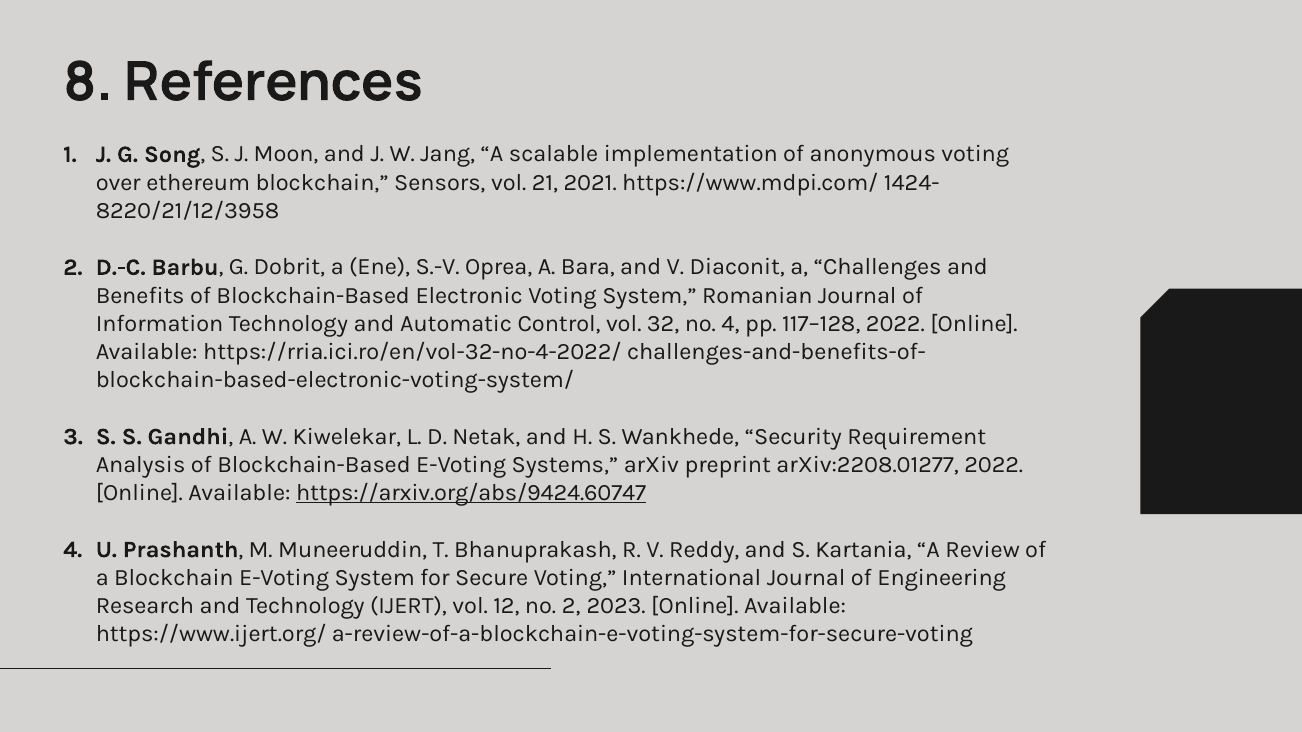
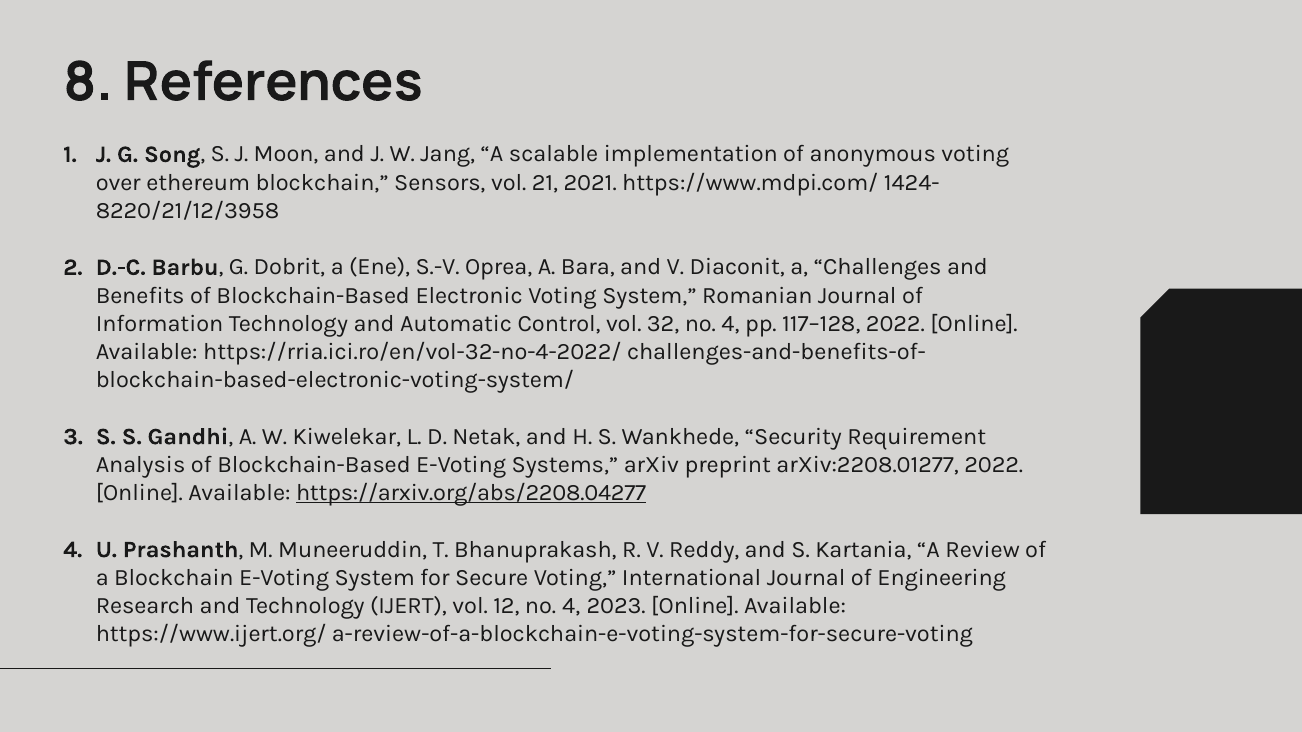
https://arxiv.org/abs/9424.60747: https://arxiv.org/abs/9424.60747 -> https://arxiv.org/abs/2208.04277
12 no 2: 2 -> 4
